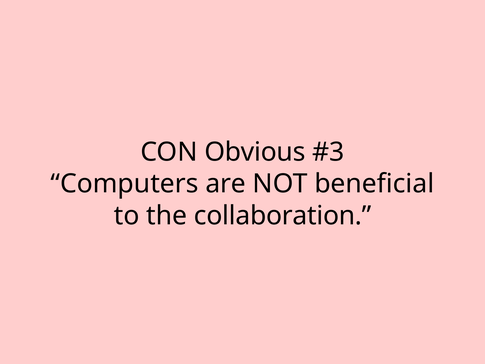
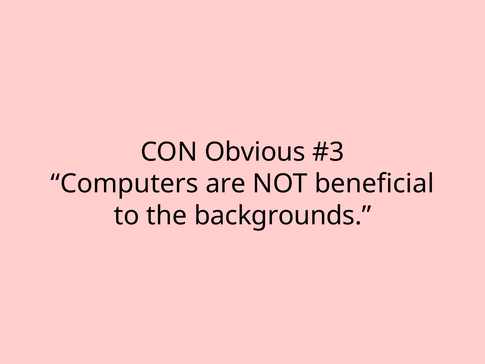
collaboration: collaboration -> backgrounds
